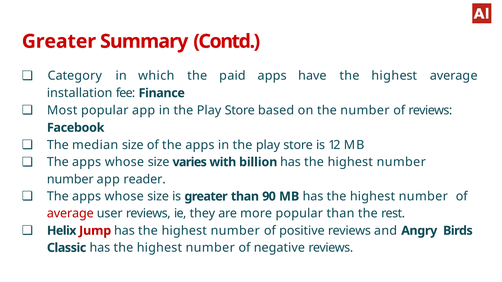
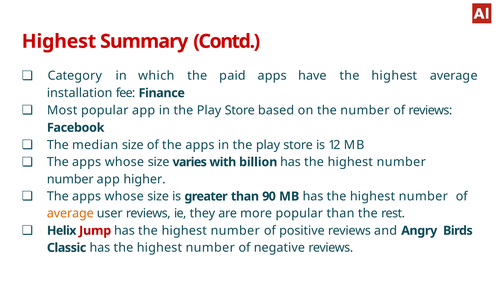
Greater at (59, 41): Greater -> Highest
reader: reader -> higher
average at (70, 214) colour: red -> orange
